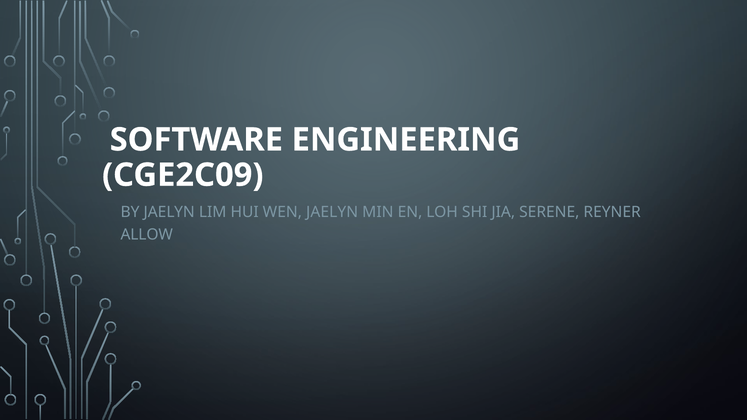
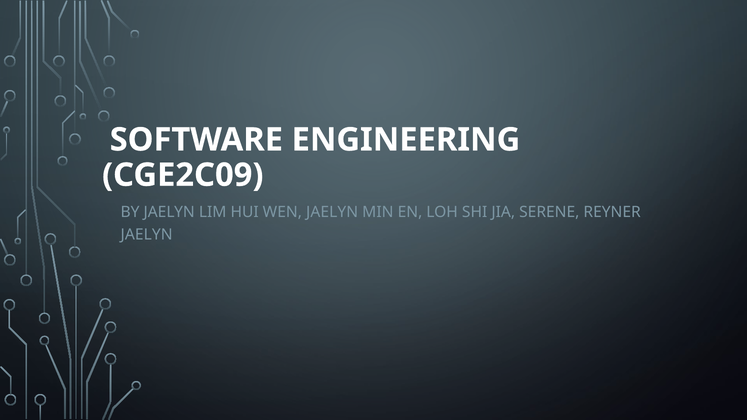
ALLOW at (147, 235): ALLOW -> JAELYN
